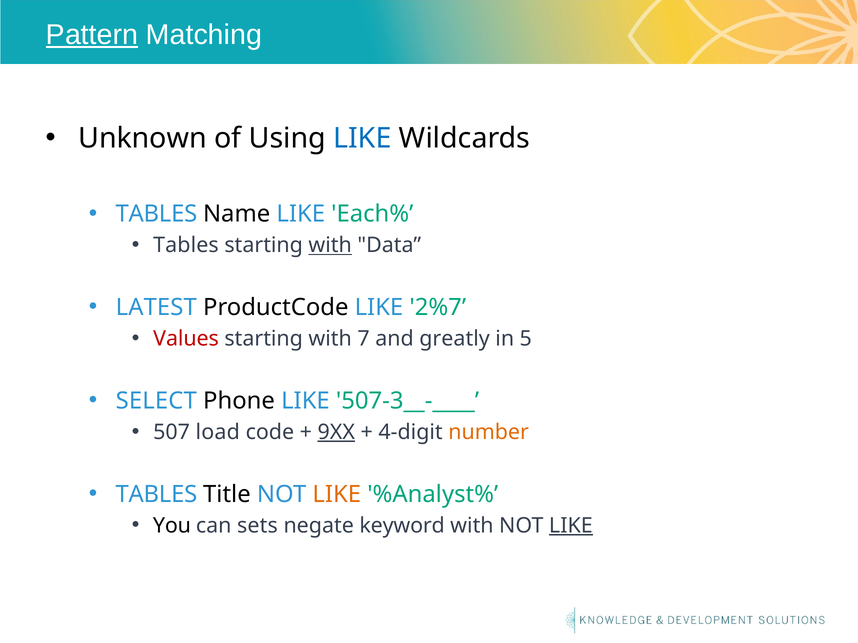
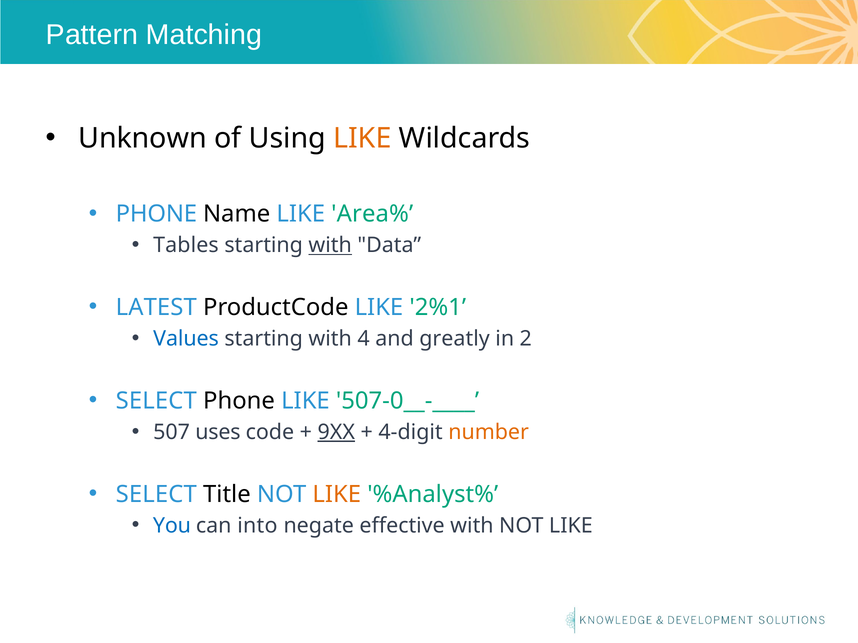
Pattern underline: present -> none
LIKE at (362, 138) colour: blue -> orange
TABLES at (156, 214): TABLES -> PHONE
Each%: Each% -> Area%
2%7: 2%7 -> 2%1
Values colour: red -> blue
7: 7 -> 4
5: 5 -> 2
507-3__-____: 507-3__-____ -> 507-0__-____
load: load -> uses
TABLES at (156, 495): TABLES -> SELECT
You colour: black -> blue
sets: sets -> into
keyword: keyword -> effective
LIKE at (571, 526) underline: present -> none
